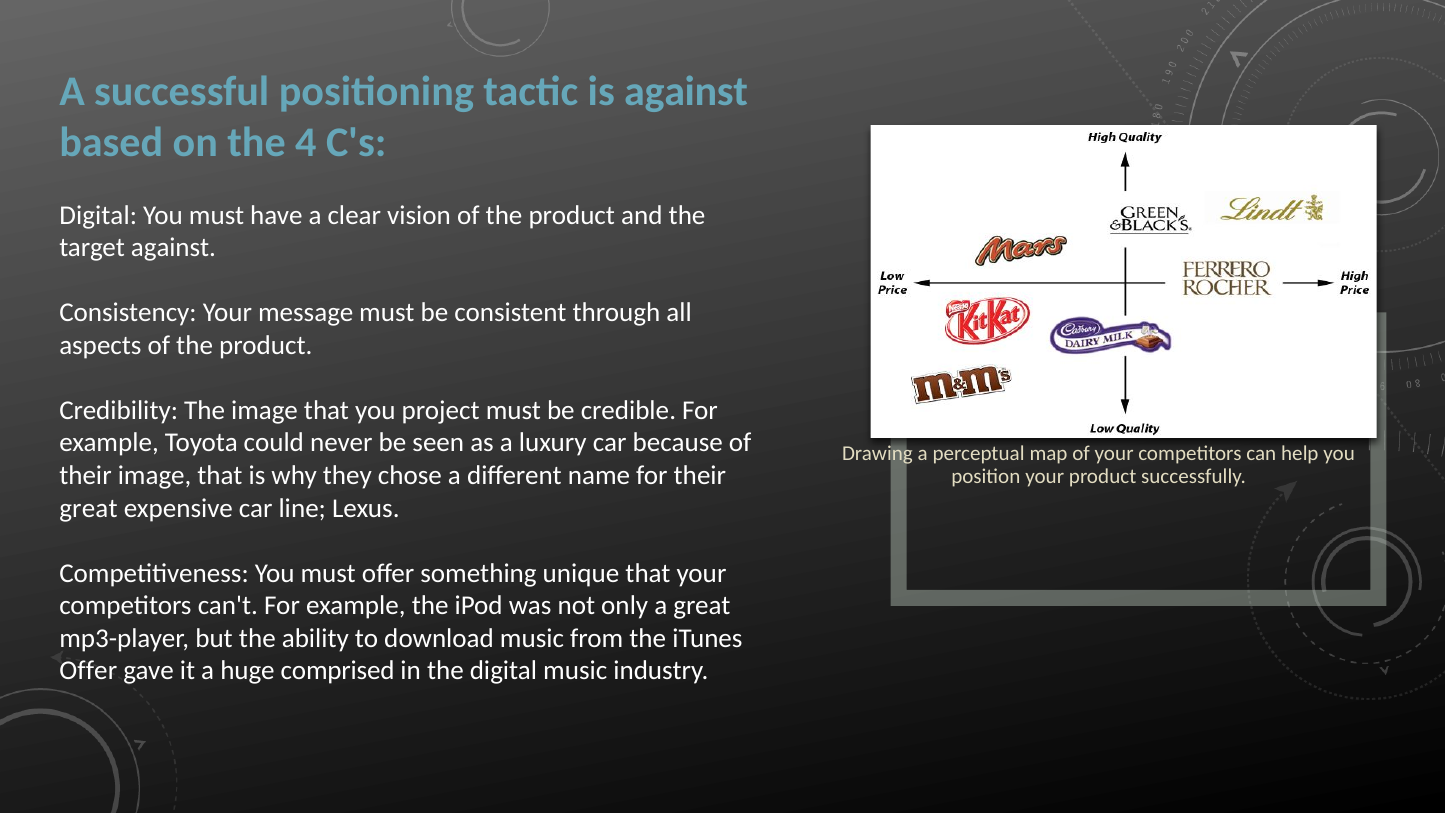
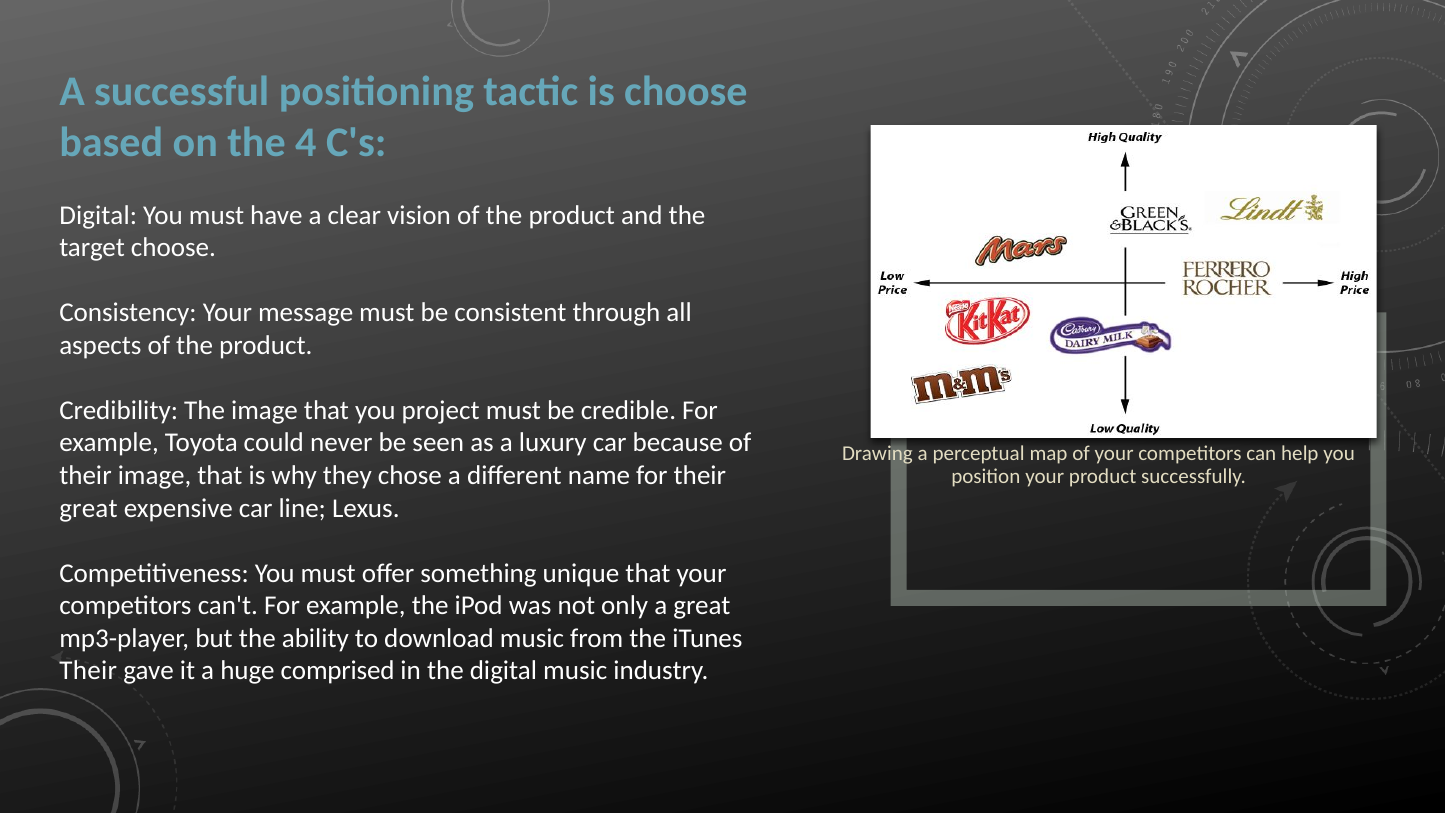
is against: against -> choose
target against: against -> choose
Offer at (88, 671): Offer -> Their
